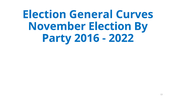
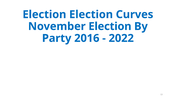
Election General: General -> Election
